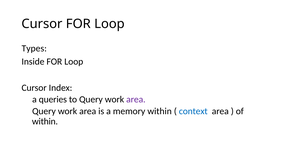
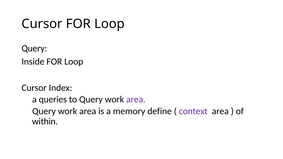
Types at (34, 48): Types -> Query
memory within: within -> define
context colour: blue -> purple
